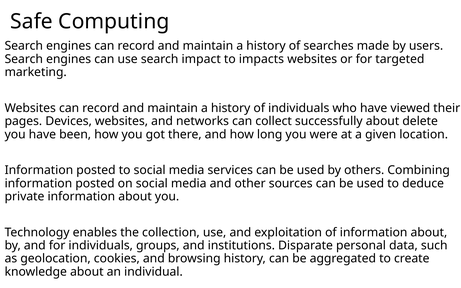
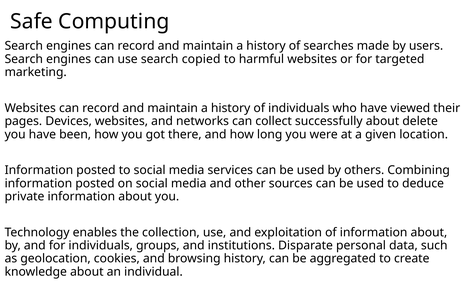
impact: impact -> copied
impacts: impacts -> harmful
